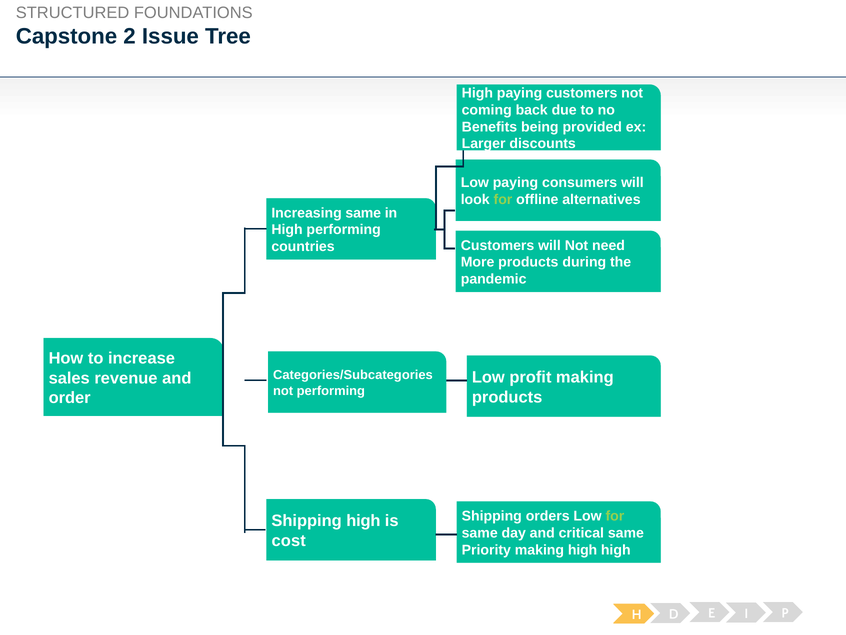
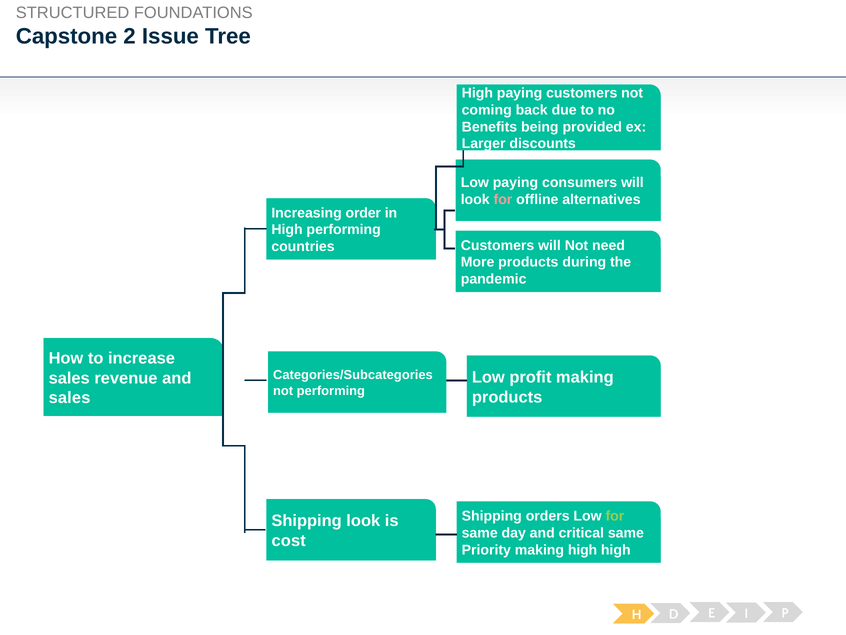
for at (503, 200) colour: light green -> pink
Increasing same: same -> order
order at (70, 398): order -> sales
Shipping high: high -> look
